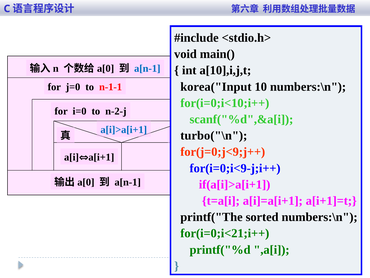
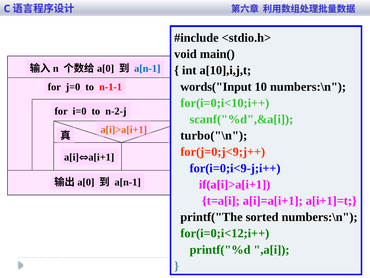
korea("Input: korea("Input -> words("Input
a[i]>a[i+1 colour: blue -> orange
for(i=0;i<21;i++: for(i=0;i<21;i++ -> for(i=0;i<12;i++
